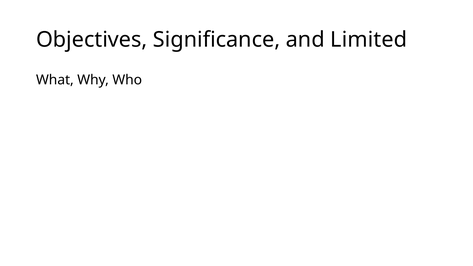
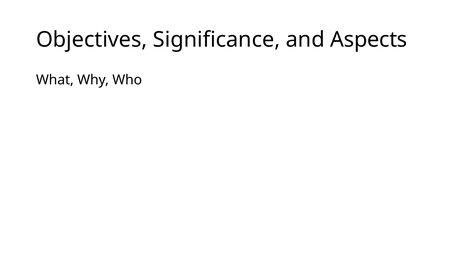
Limited: Limited -> Aspects
